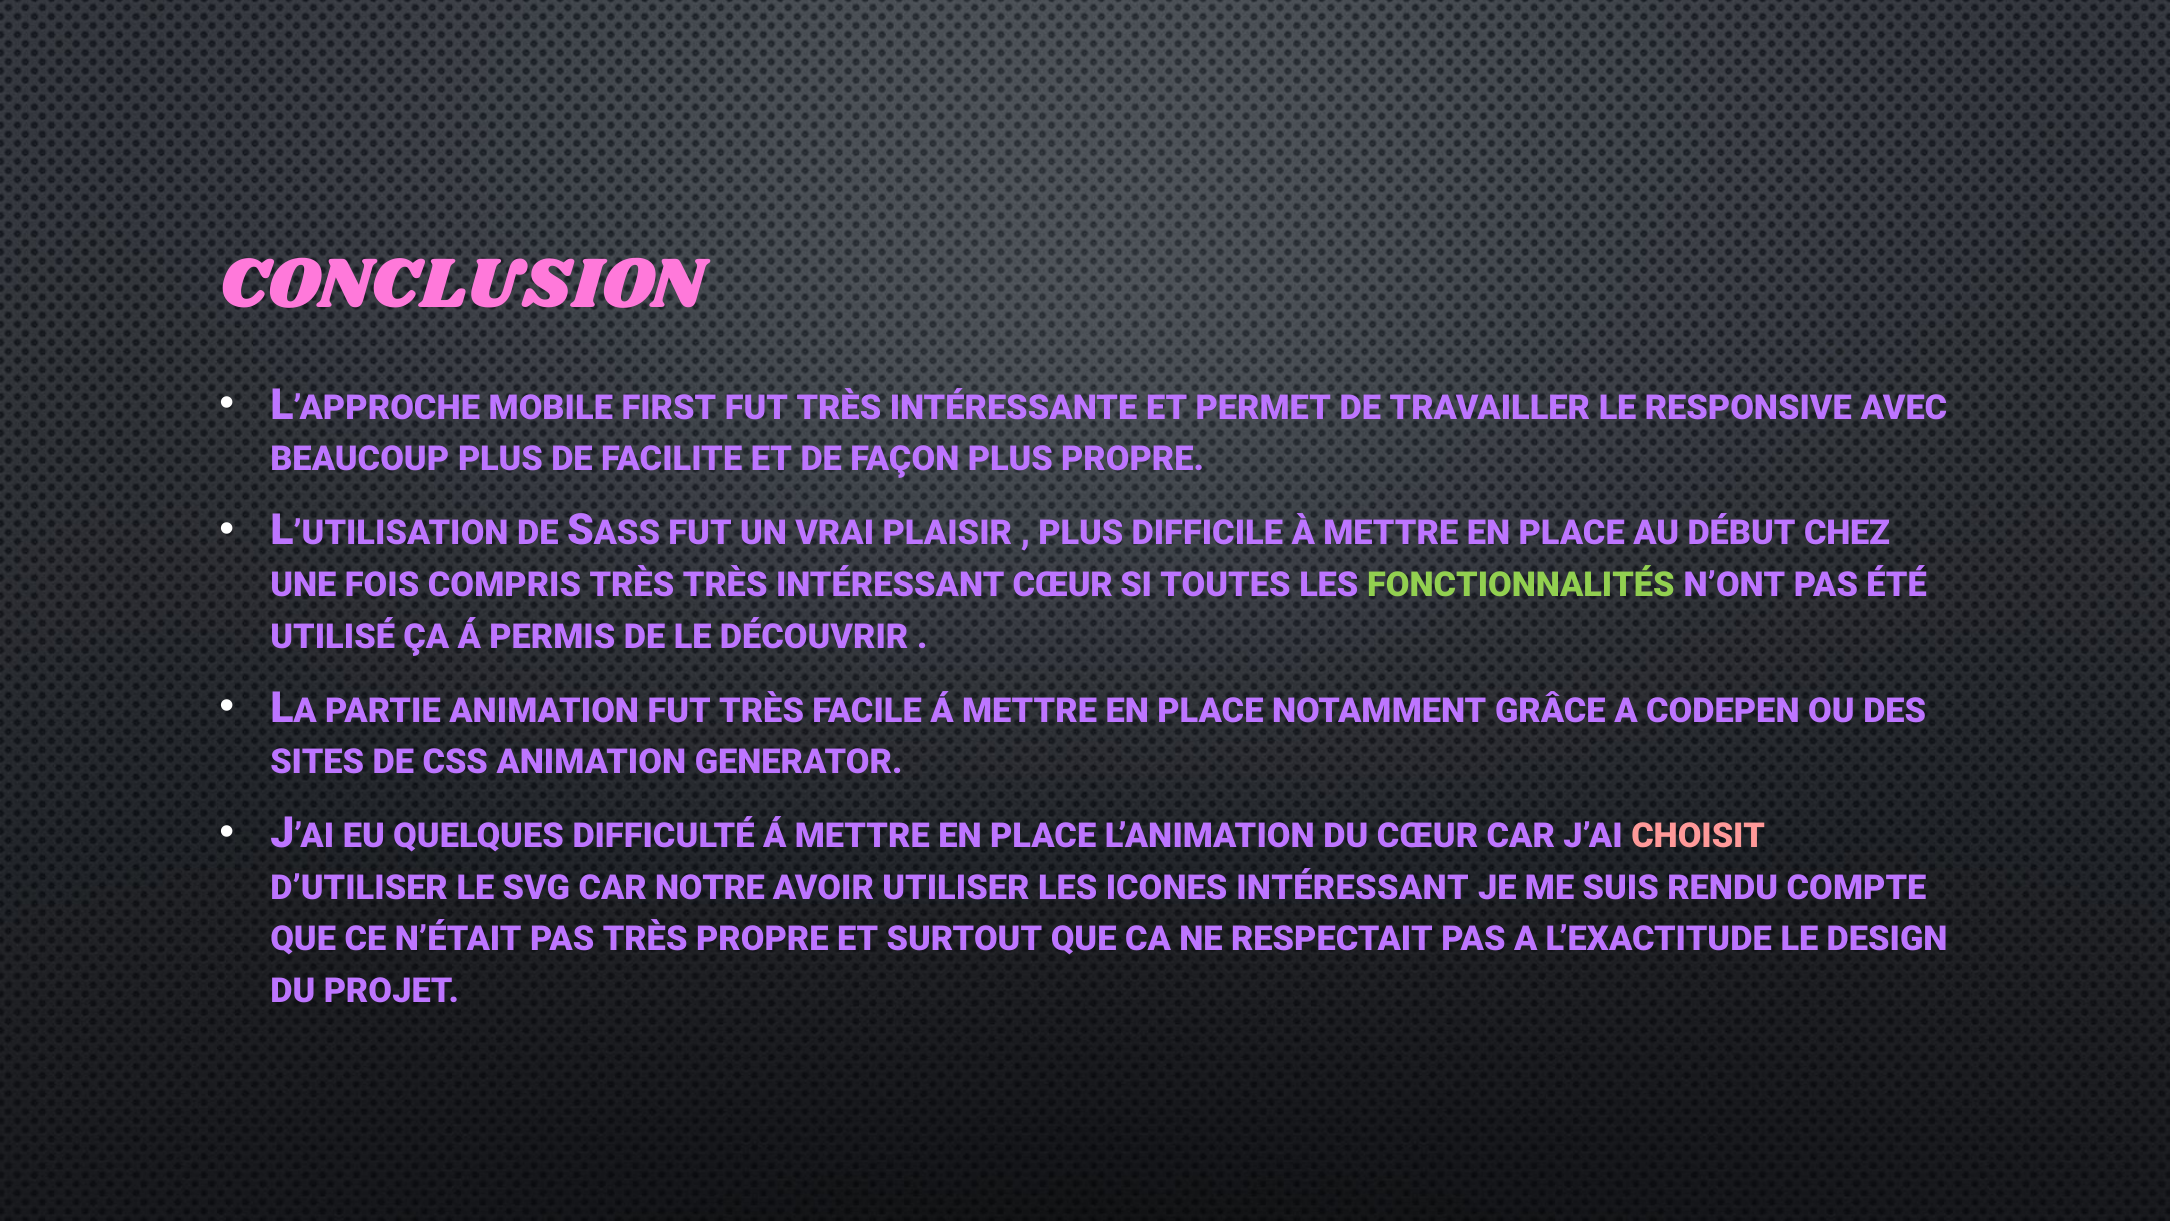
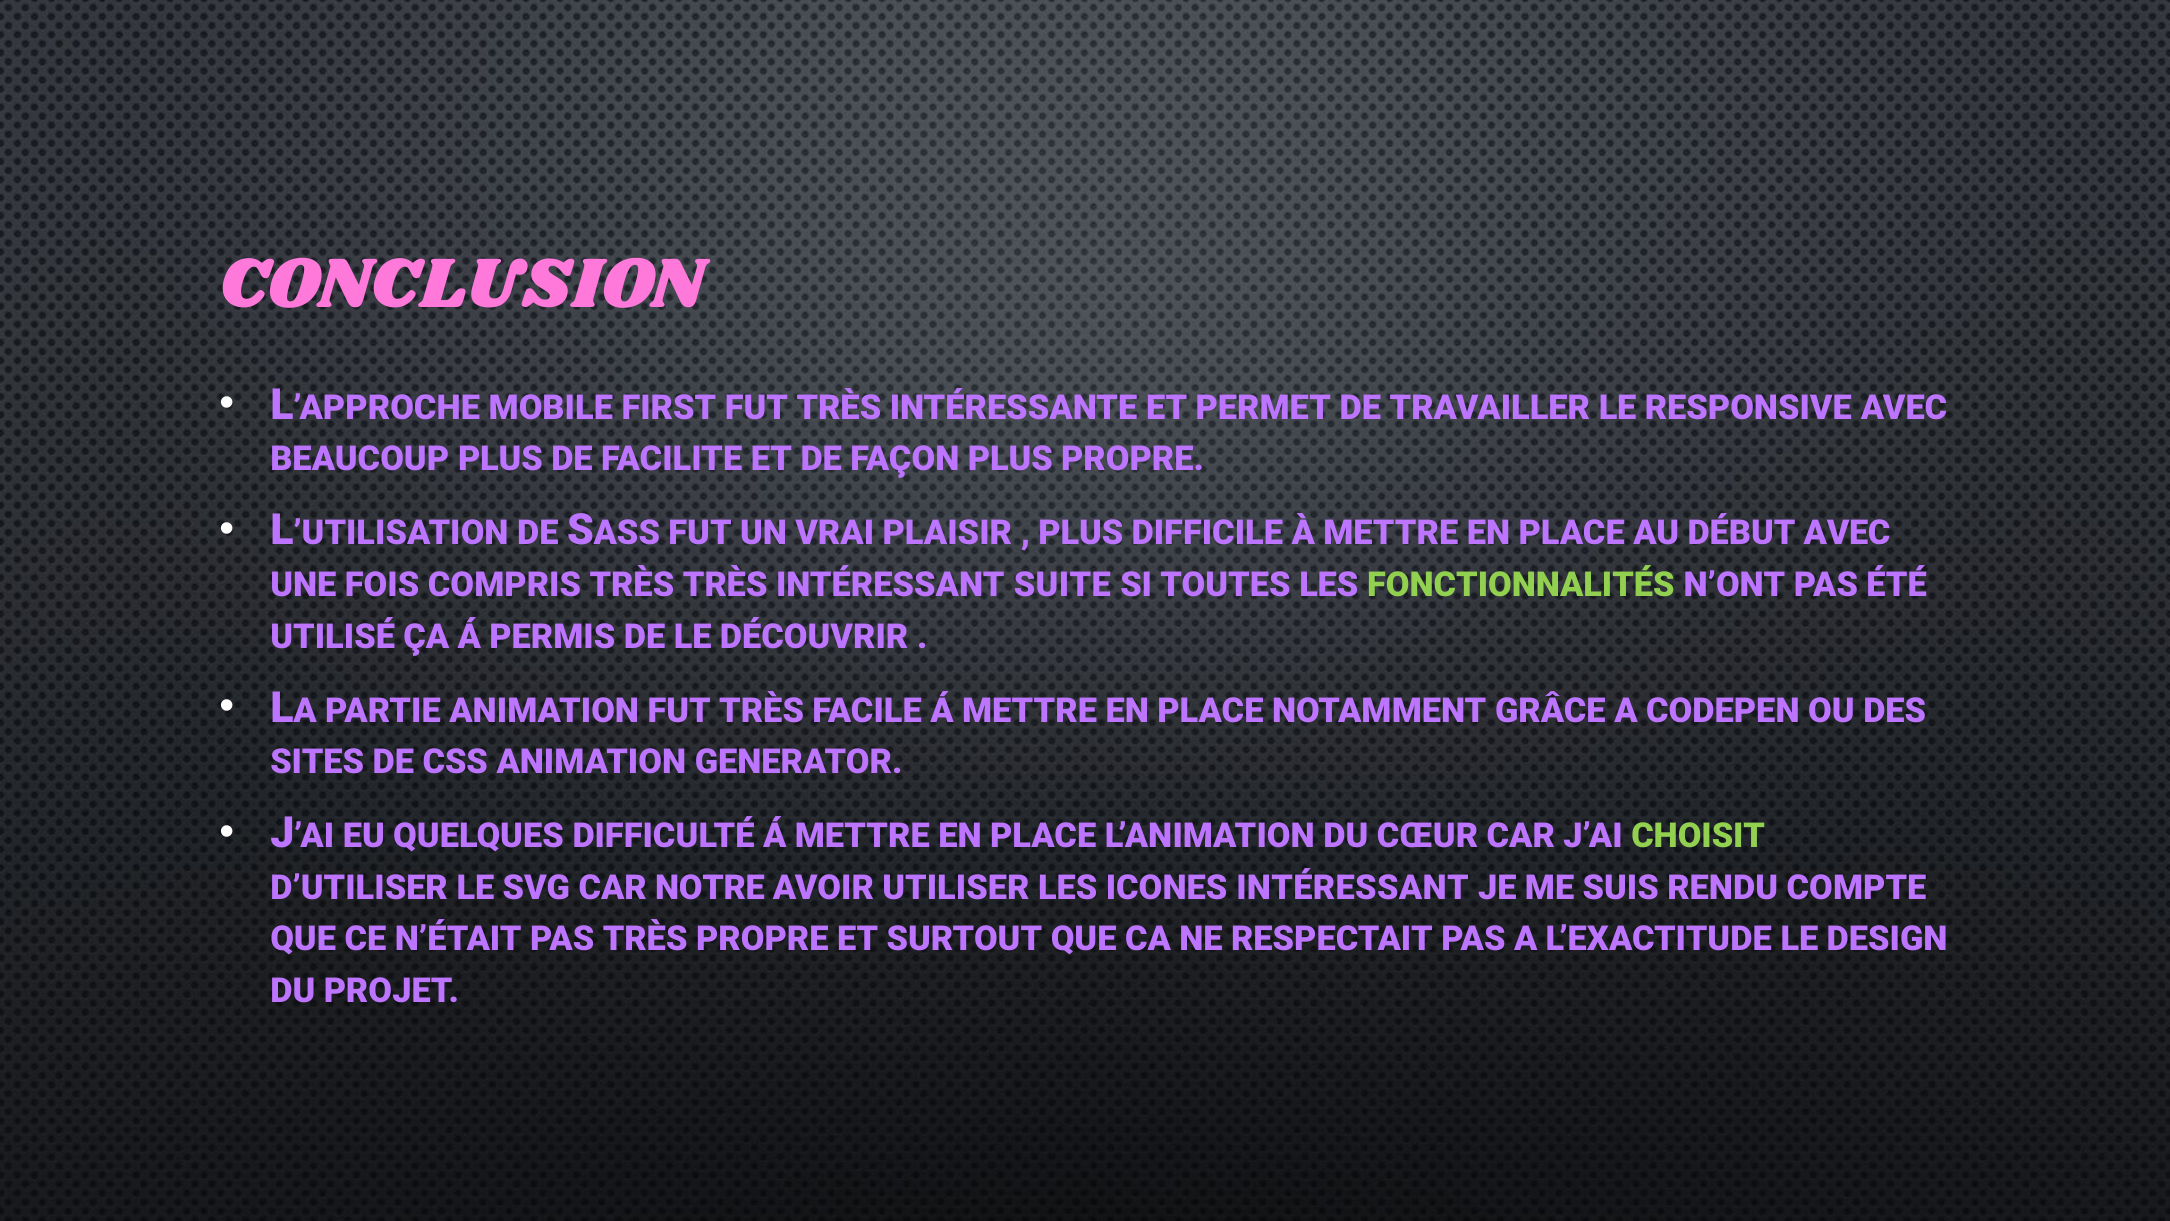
DÉBUT CHEZ: CHEZ -> AVEC
INTÉRESSANT CŒUR: CŒUR -> SUITE
CHOISIT colour: pink -> light green
